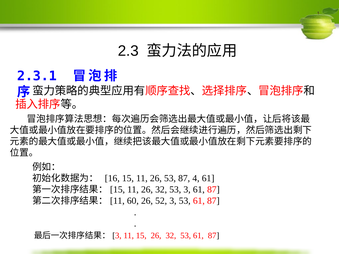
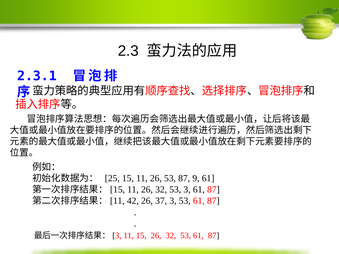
16: 16 -> 25
4: 4 -> 9
60: 60 -> 42
52: 52 -> 37
